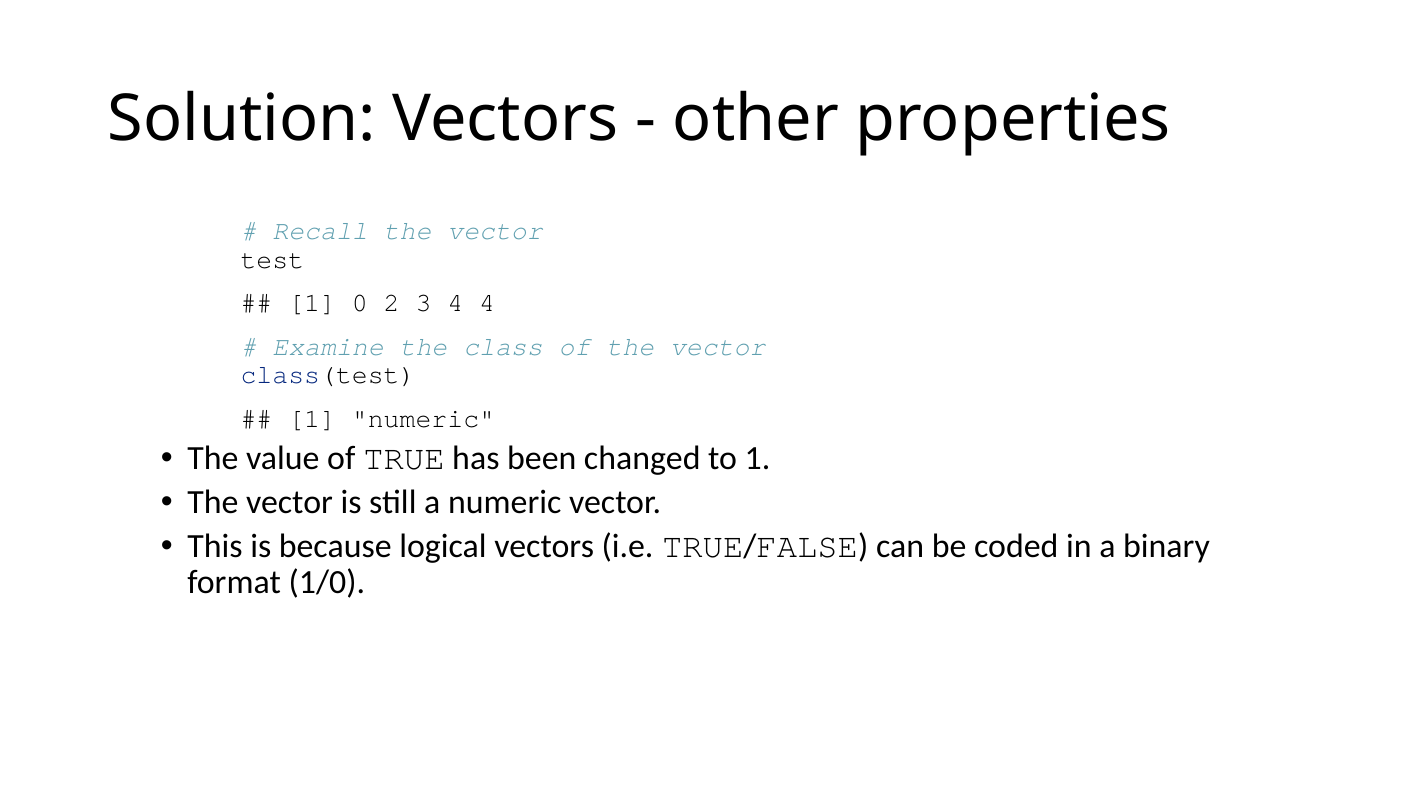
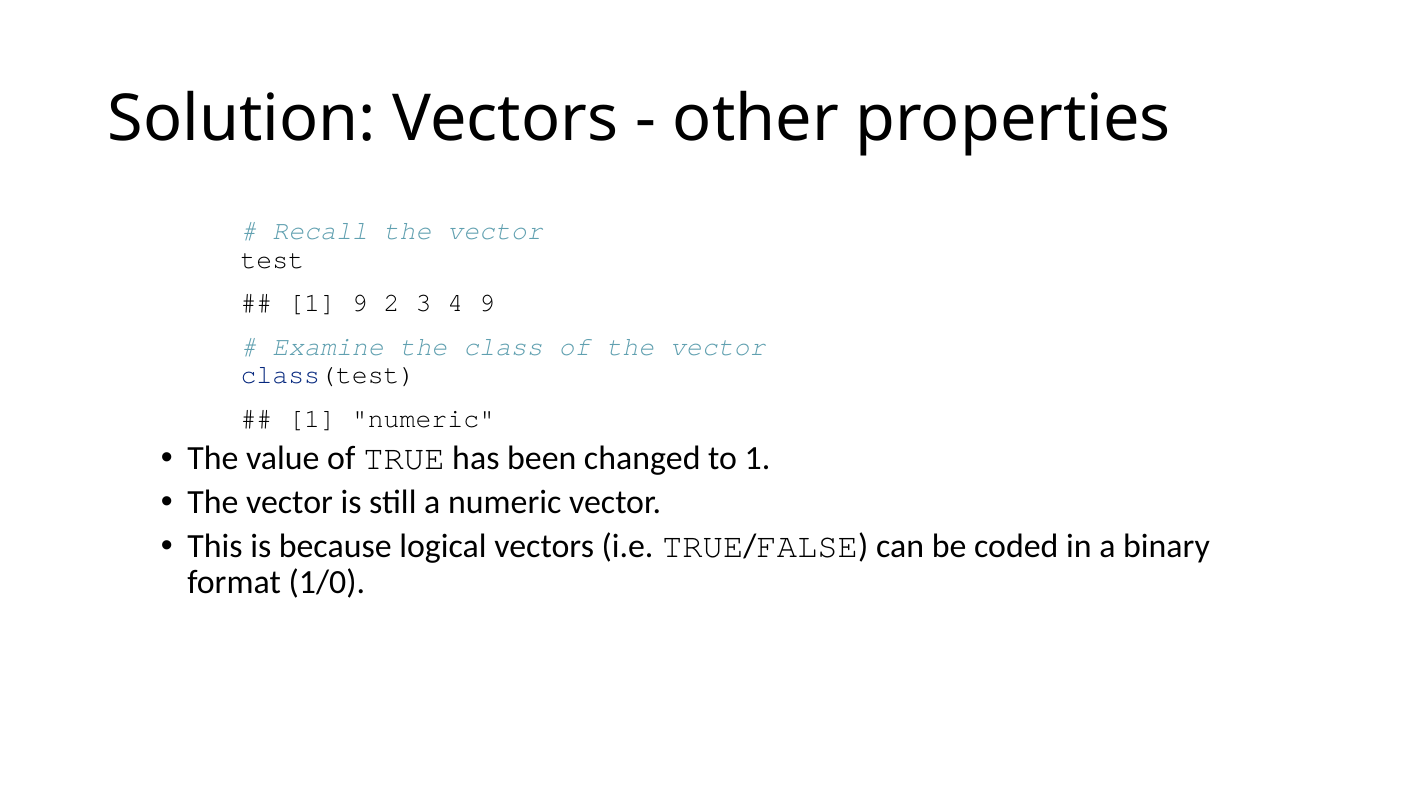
1 0: 0 -> 9
4 4: 4 -> 9
